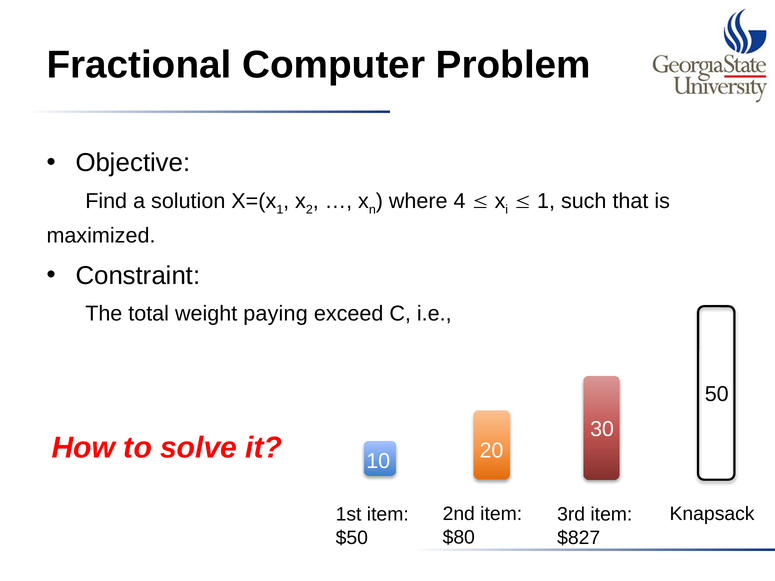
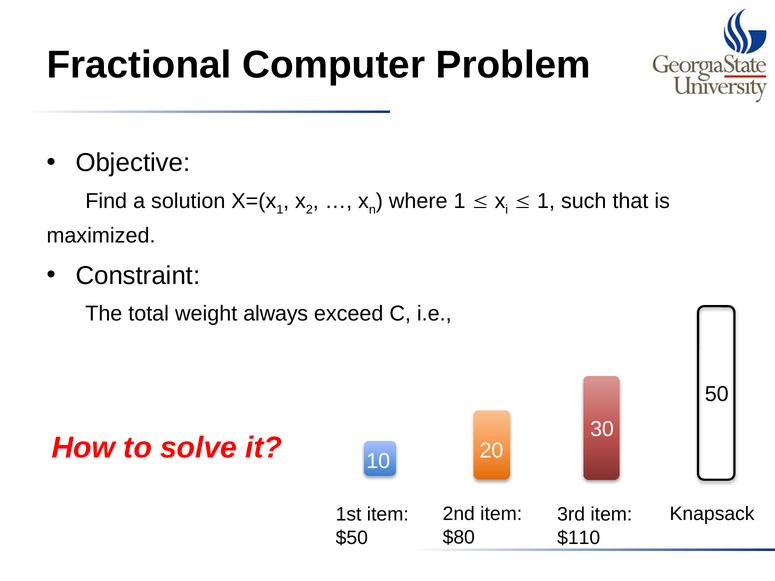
where 4: 4 -> 1
paying: paying -> always
$827: $827 -> $110
